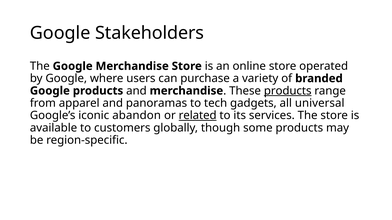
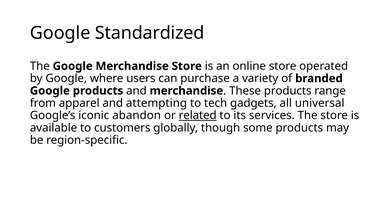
Stakeholders: Stakeholders -> Standardized
products at (288, 91) underline: present -> none
panoramas: panoramas -> attempting
